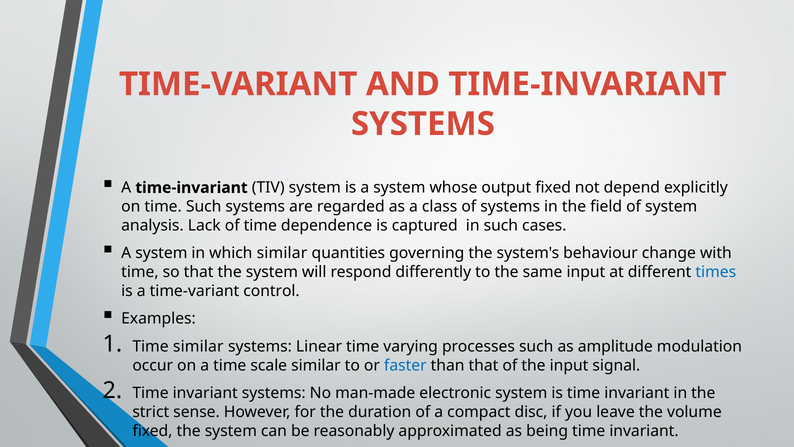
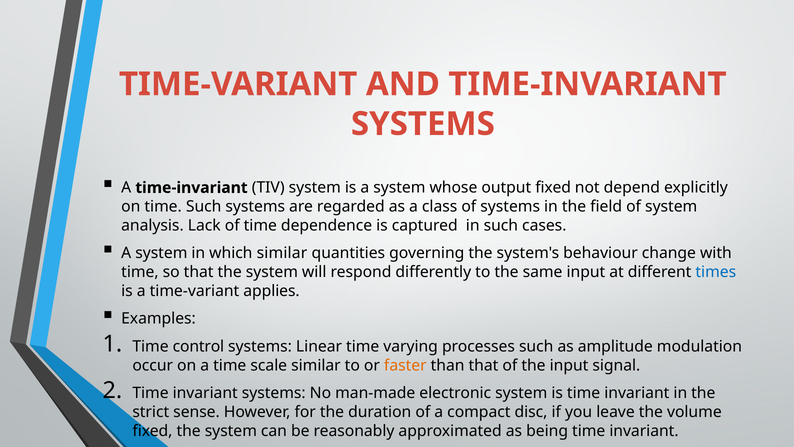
control: control -> applies
Time similar: similar -> control
faster colour: blue -> orange
